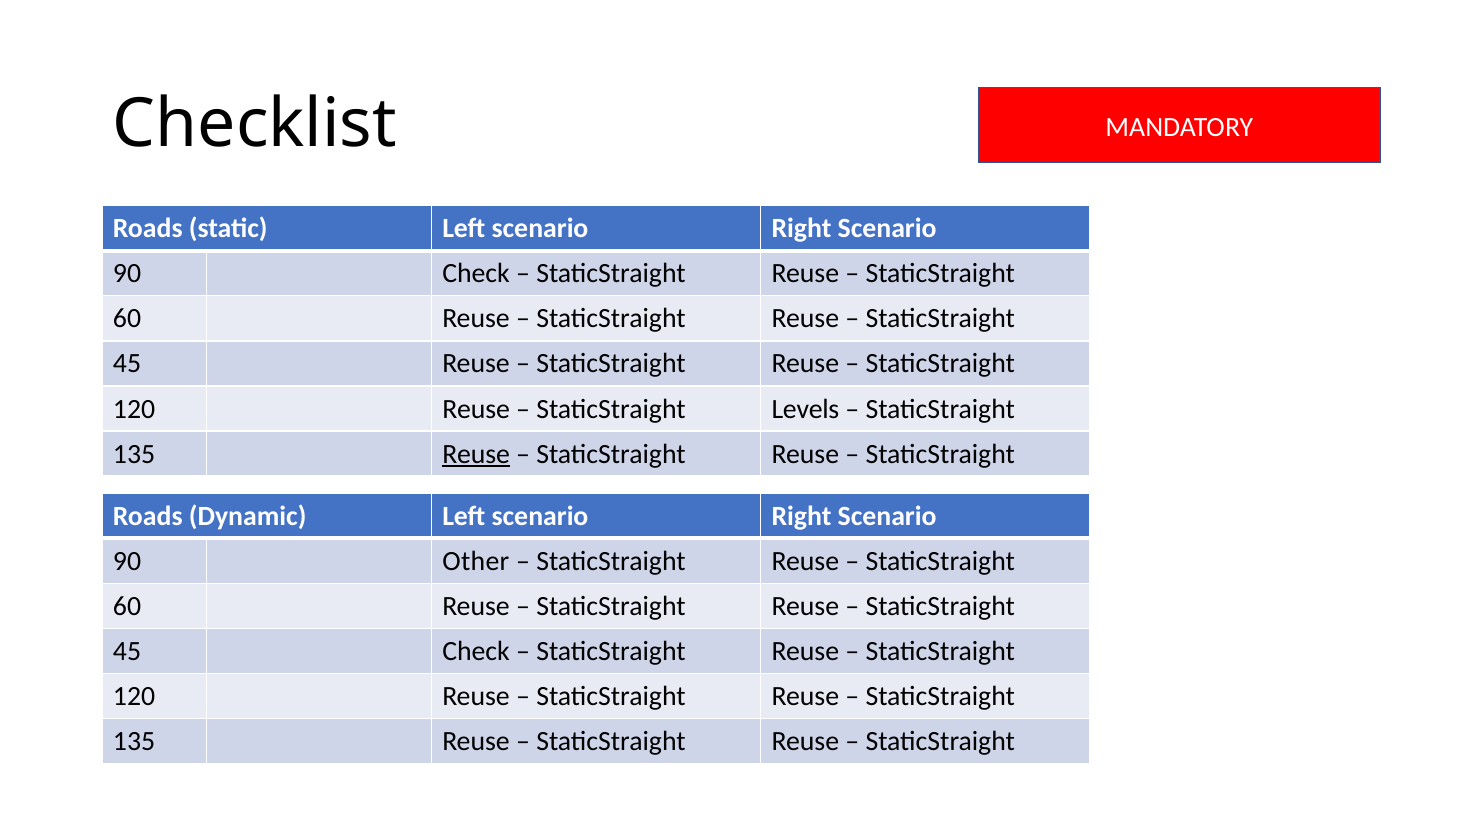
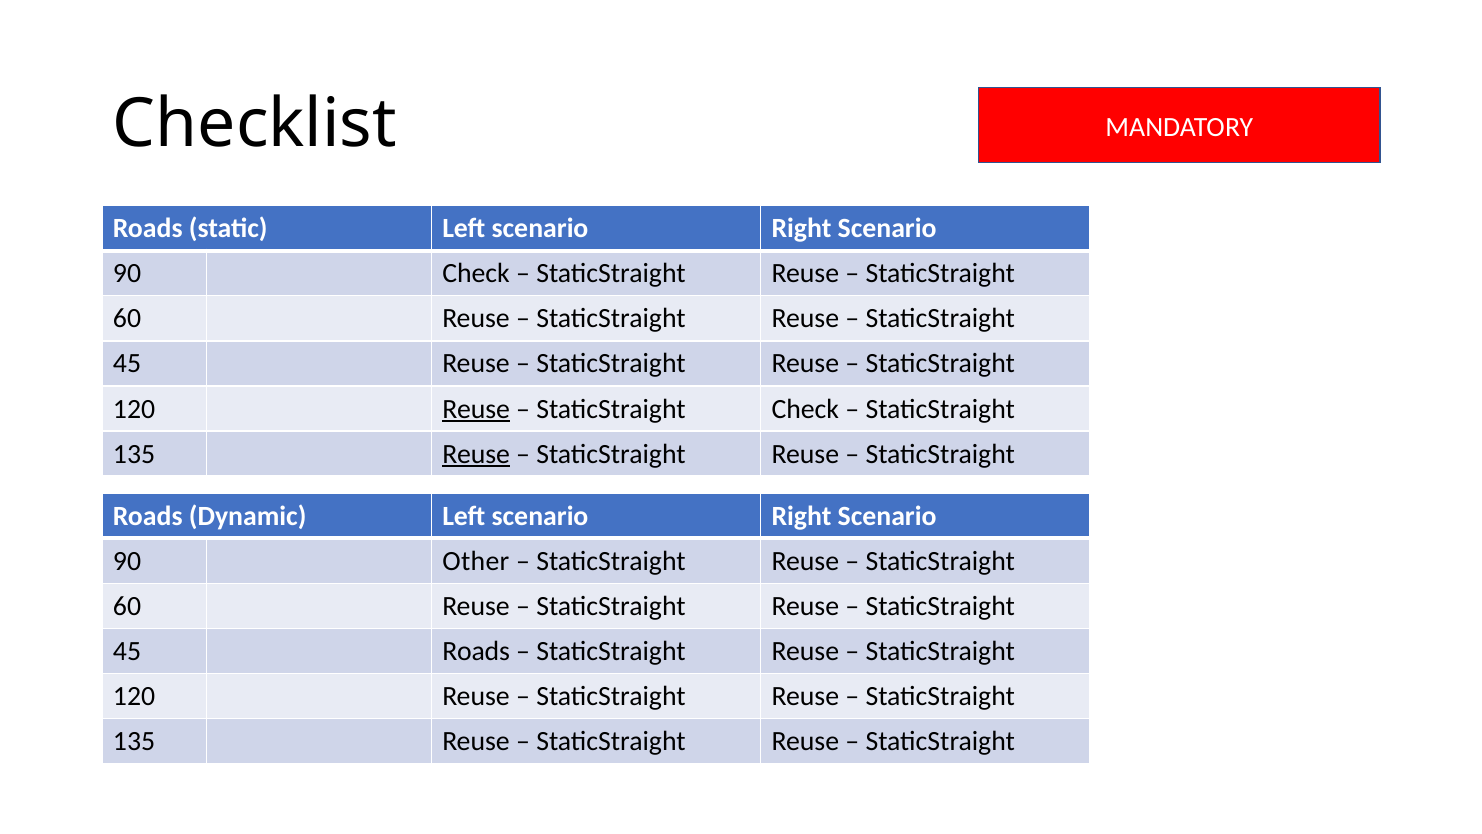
Reuse at (476, 409) underline: none -> present
StaticStraight Levels: Levels -> Check
45 Check: Check -> Roads
